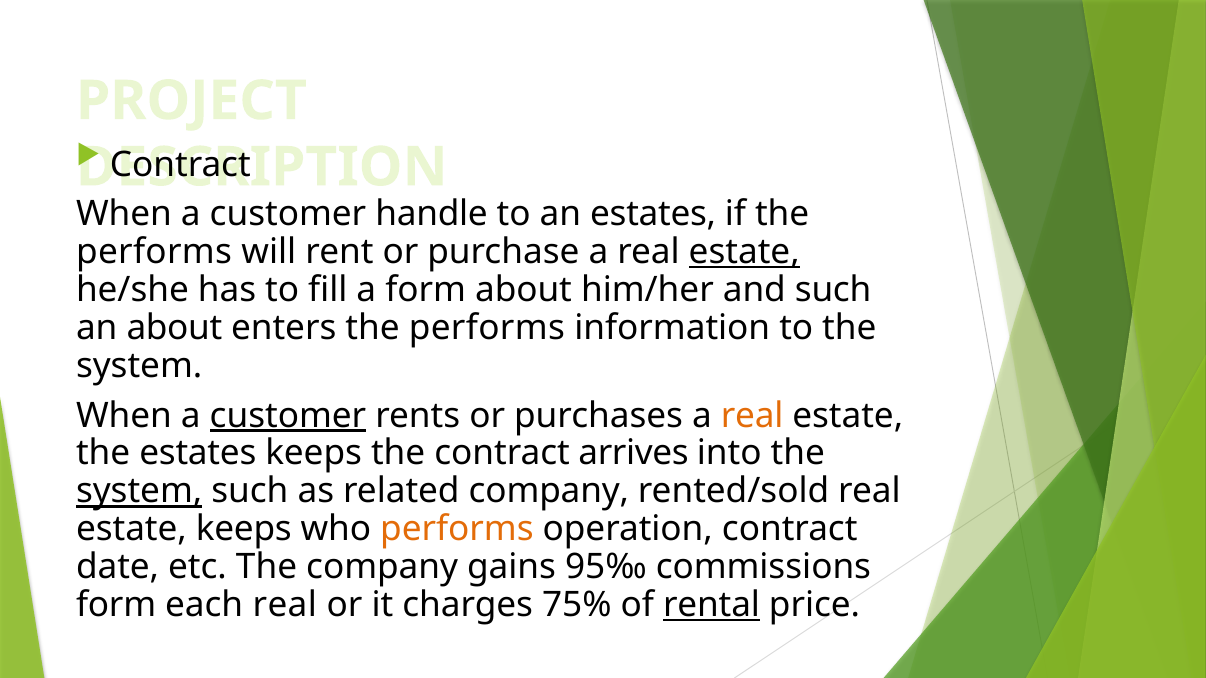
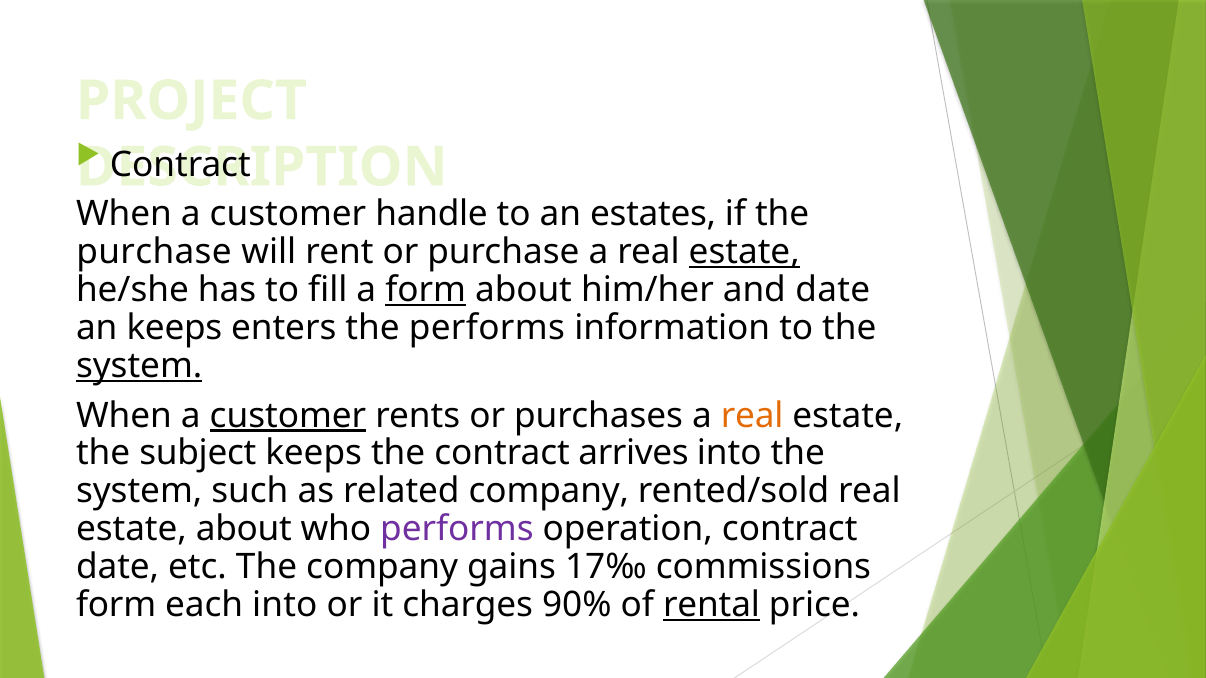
performs at (154, 252): performs -> purchase
form at (426, 290) underline: none -> present
and such: such -> date
an about: about -> keeps
system at (139, 366) underline: none -> present
the estates: estates -> subject
system at (139, 492) underline: present -> none
estate keeps: keeps -> about
performs at (457, 530) colour: orange -> purple
95‰: 95‰ -> 17‰
each real: real -> into
75%: 75% -> 90%
